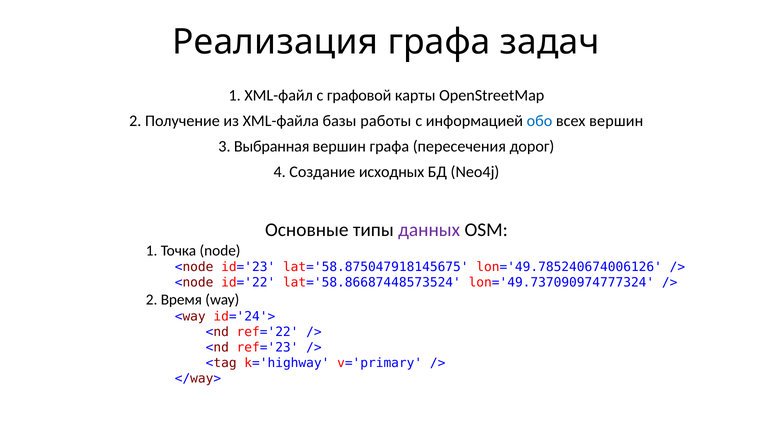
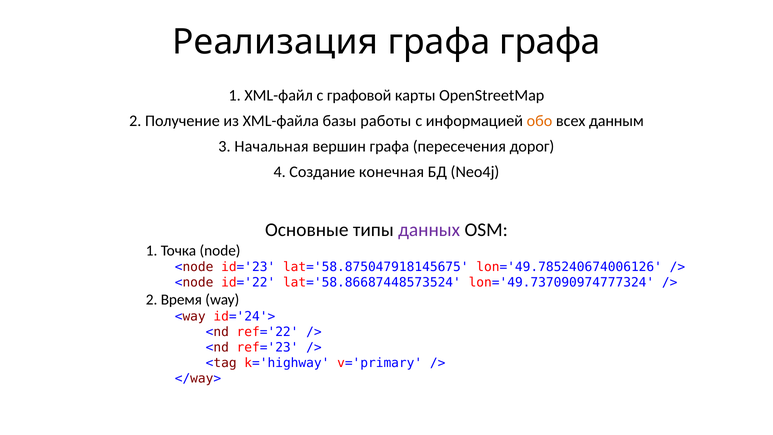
графа задач: задач -> графа
обо colour: blue -> orange
всех вершин: вершин -> данным
Выбранная: Выбранная -> Начальная
исходных: исходных -> конечная
